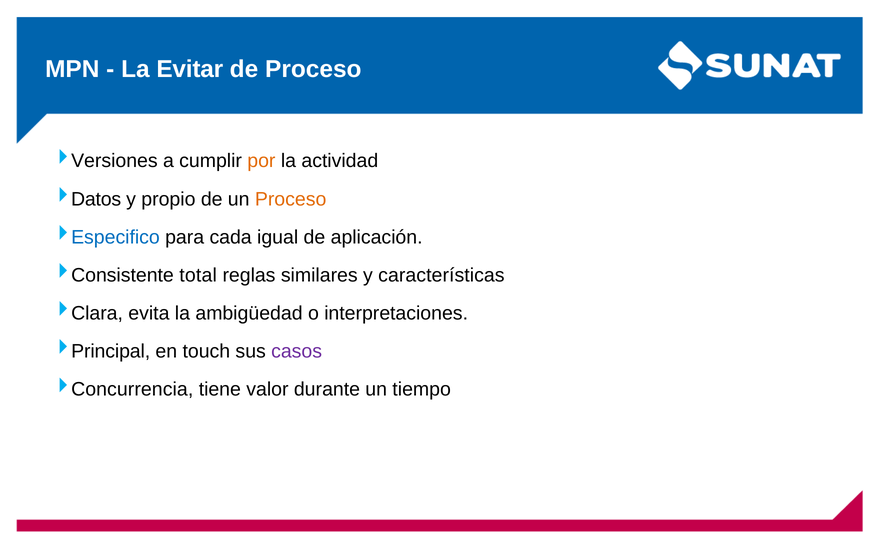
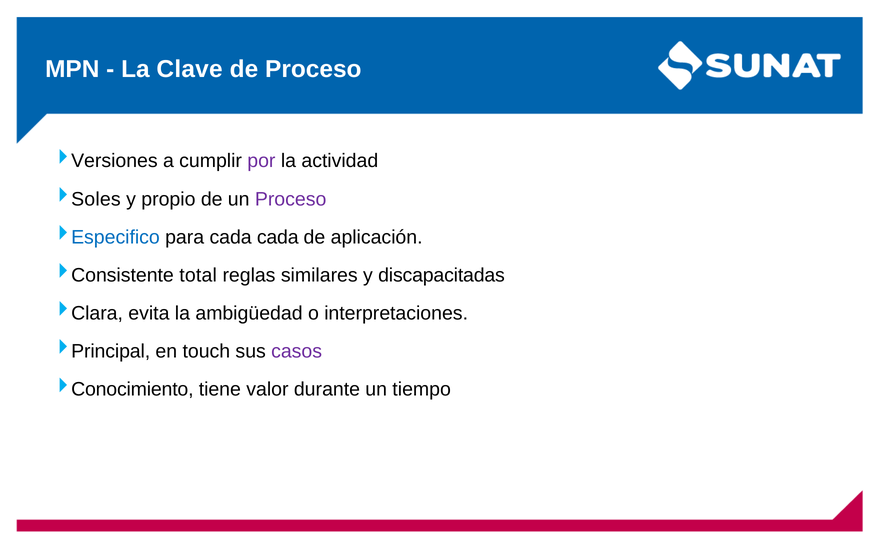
Evitar: Evitar -> Clave
por colour: orange -> purple
Datos: Datos -> Soles
Proceso at (291, 199) colour: orange -> purple
cada igual: igual -> cada
características: características -> discapacitadas
Concurrencia: Concurrencia -> Conocimiento
